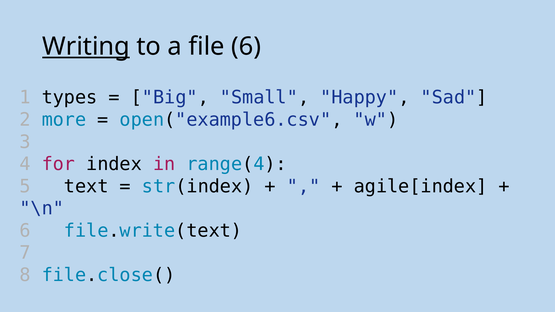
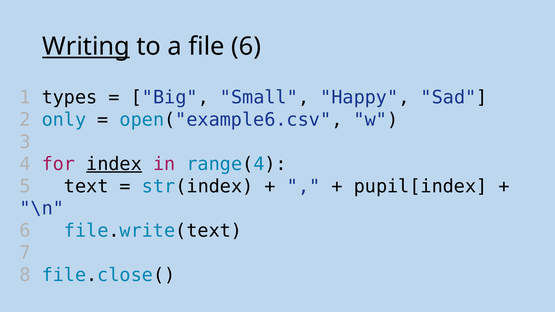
more: more -> only
index underline: none -> present
agile[index: agile[index -> pupil[index
